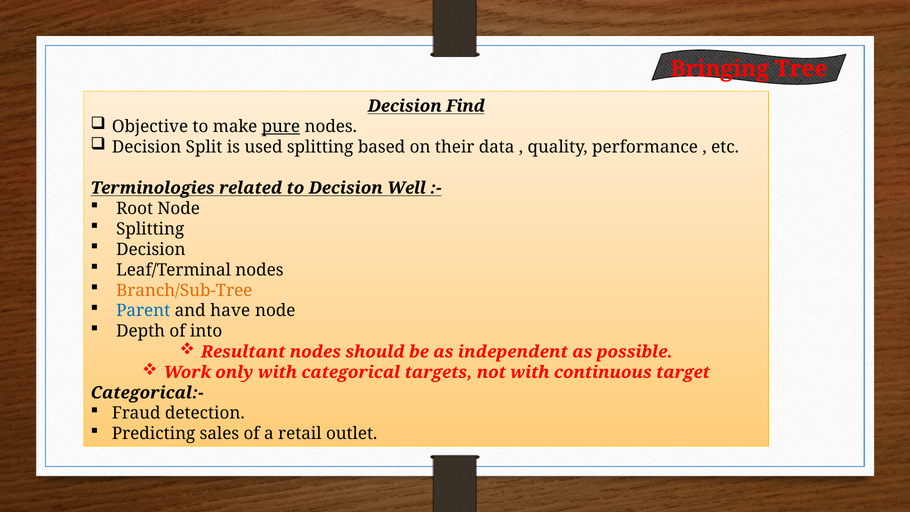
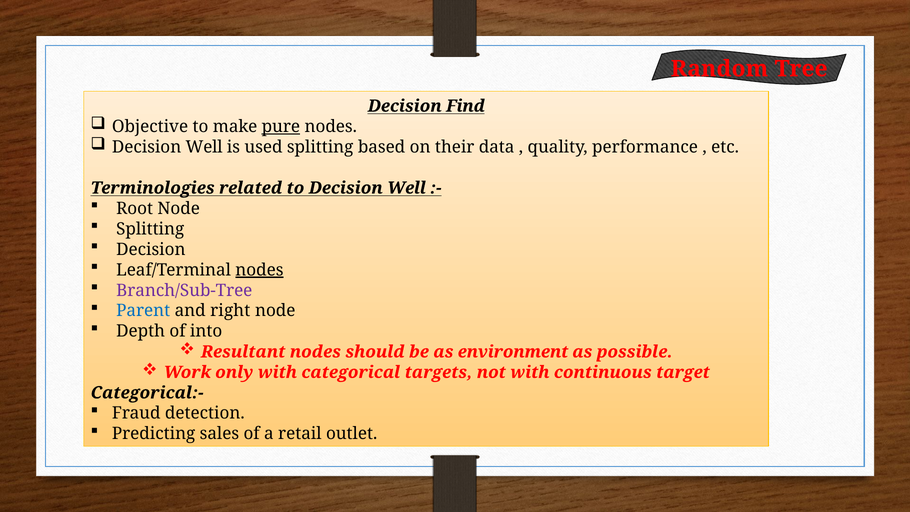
Bringing: Bringing -> Random
Split at (204, 147): Split -> Well
nodes at (259, 270) underline: none -> present
Branch/Sub-Tree colour: orange -> purple
have: have -> right
independent: independent -> environment
